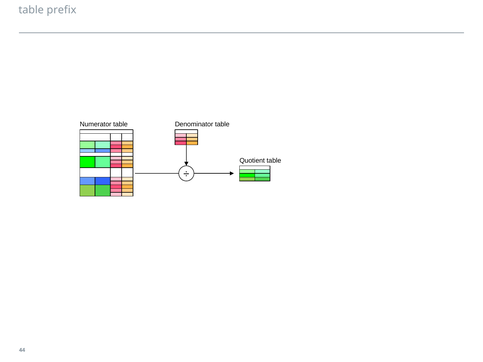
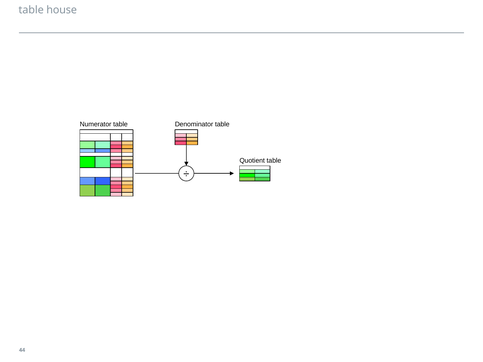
prefix: prefix -> house
